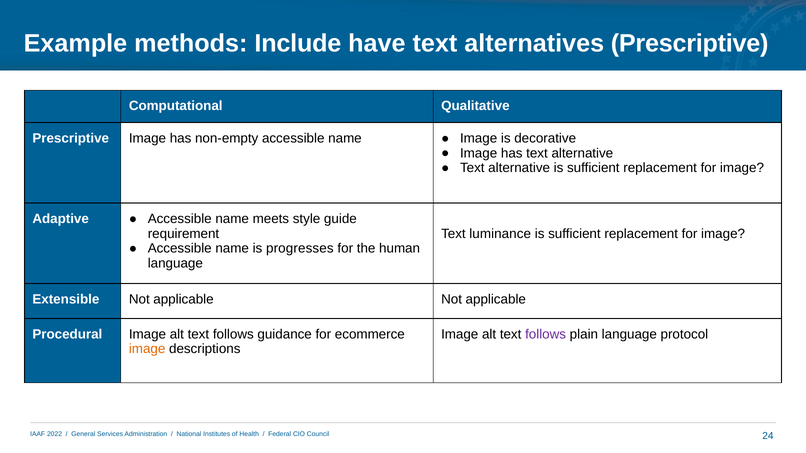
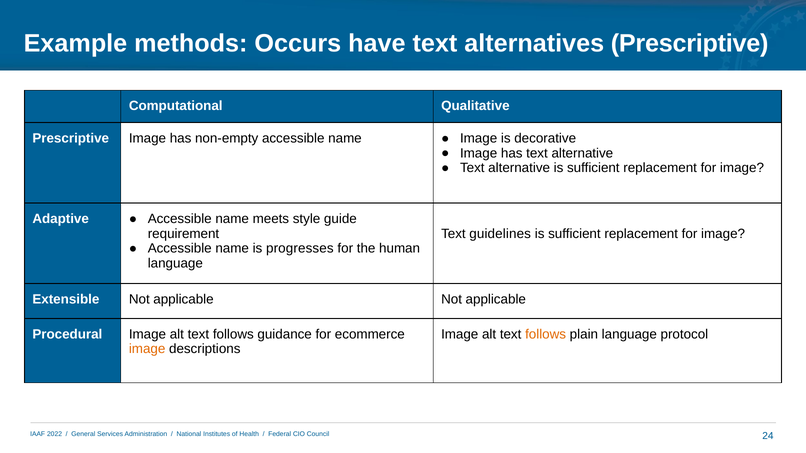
Include: Include -> Occurs
luminance: luminance -> guidelines
follows at (546, 334) colour: purple -> orange
